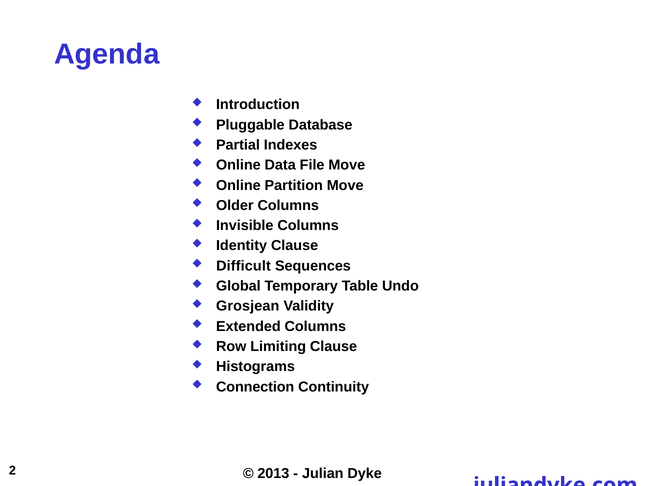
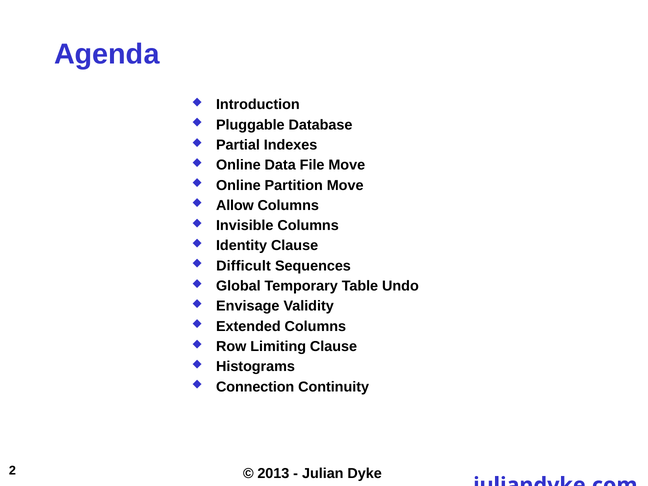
Older: Older -> Allow
Grosjean: Grosjean -> Envisage
